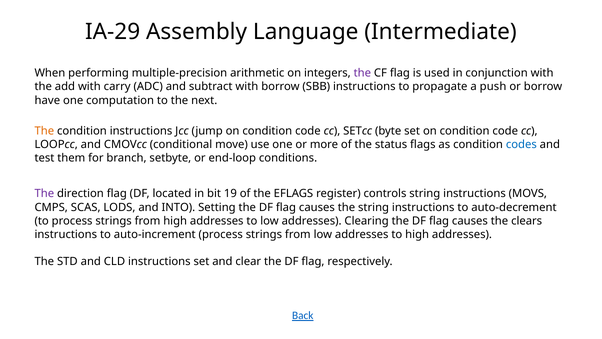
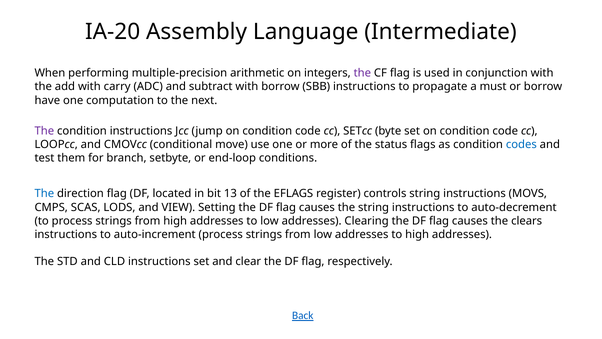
IA-29: IA-29 -> IA-20
push: push -> must
The at (44, 131) colour: orange -> purple
The at (44, 194) colour: purple -> blue
19: 19 -> 13
INTO: INTO -> VIEW
